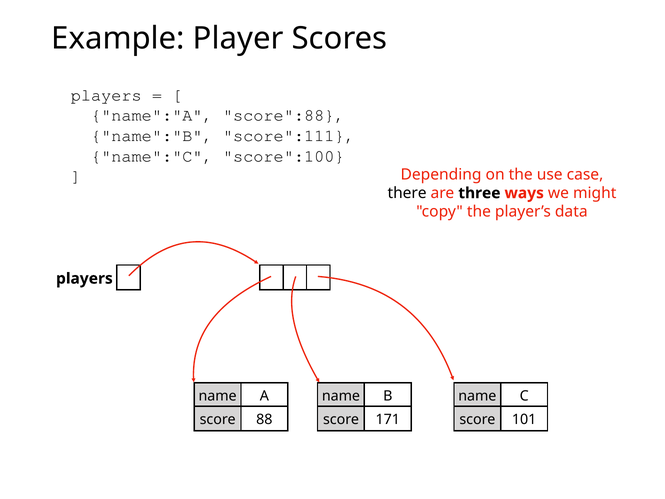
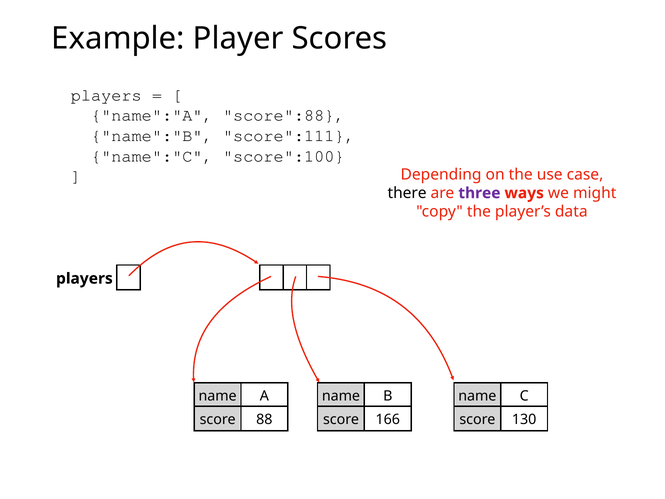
three colour: black -> purple
171: 171 -> 166
101: 101 -> 130
